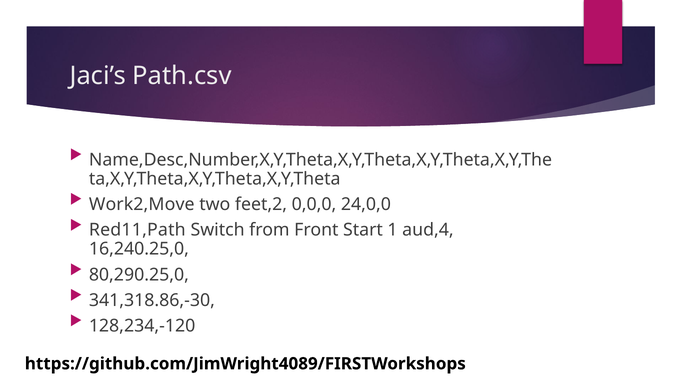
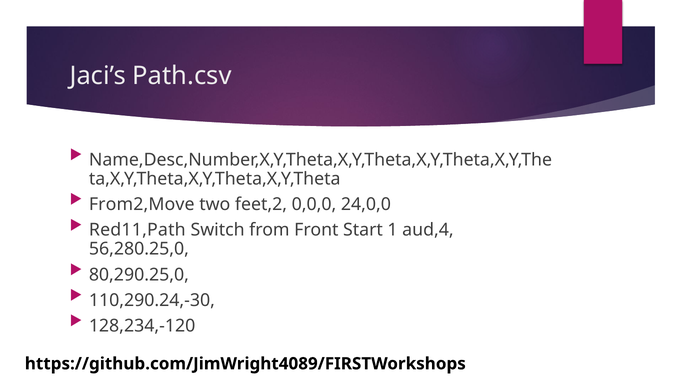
Work2,Move: Work2,Move -> From2,Move
16,240.25,0: 16,240.25,0 -> 56,280.25,0
341,318.86,-30: 341,318.86,-30 -> 110,290.24,-30
